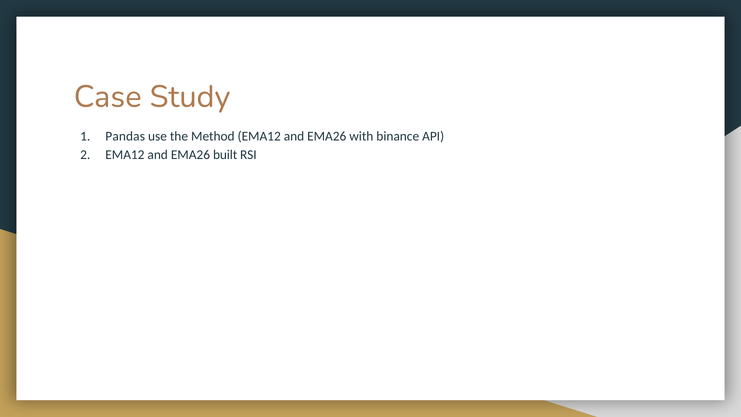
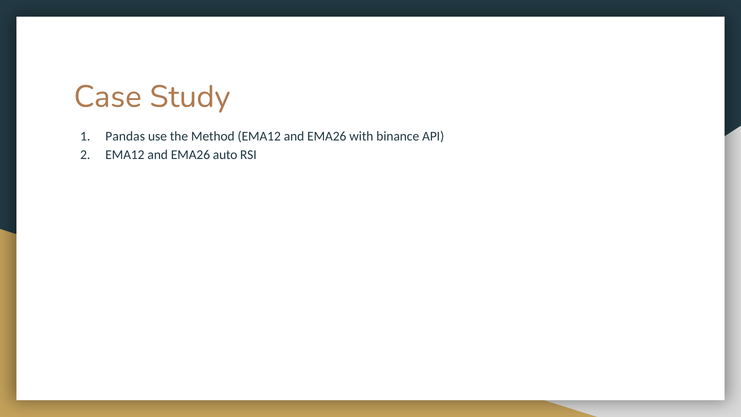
built: built -> auto
